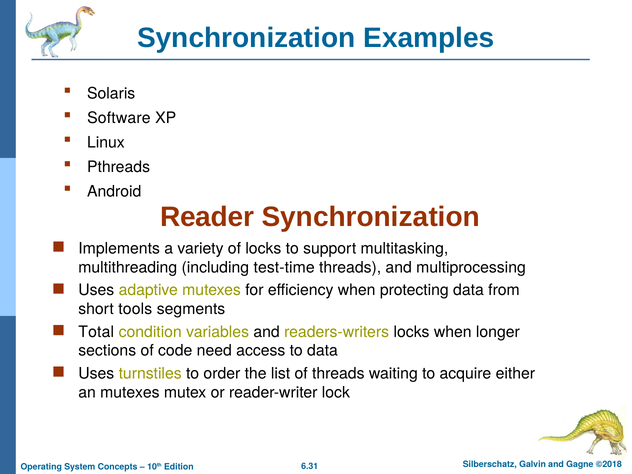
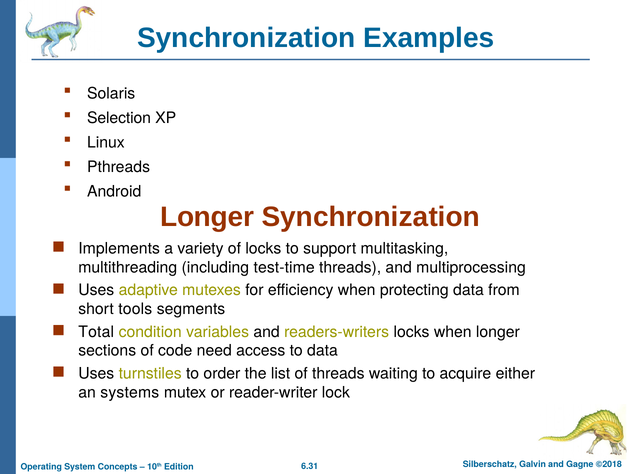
Software: Software -> Selection
Reader at (207, 217): Reader -> Longer
an mutexes: mutexes -> systems
